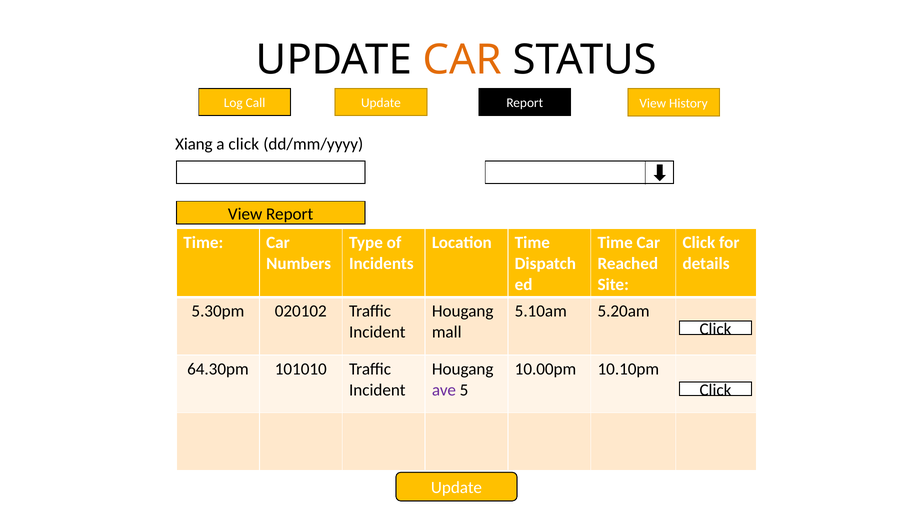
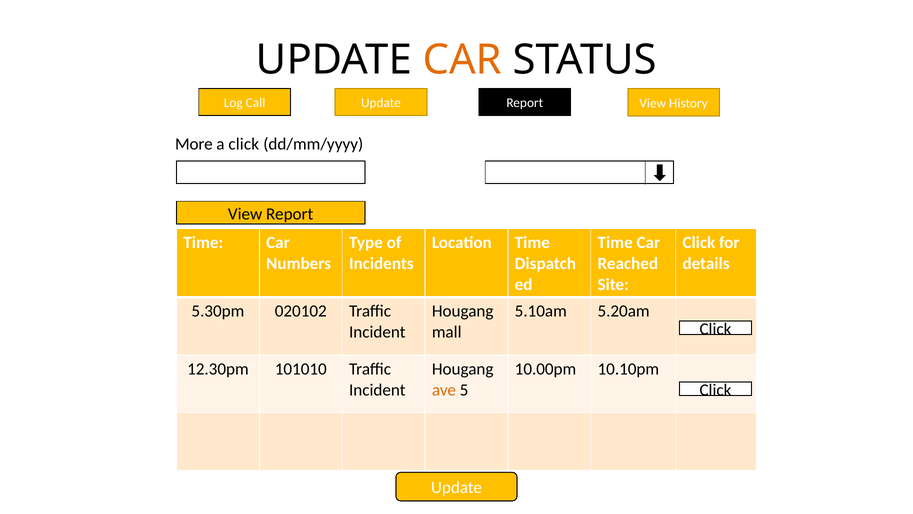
Xiang: Xiang -> More
64.30pm: 64.30pm -> 12.30pm
ave colour: purple -> orange
